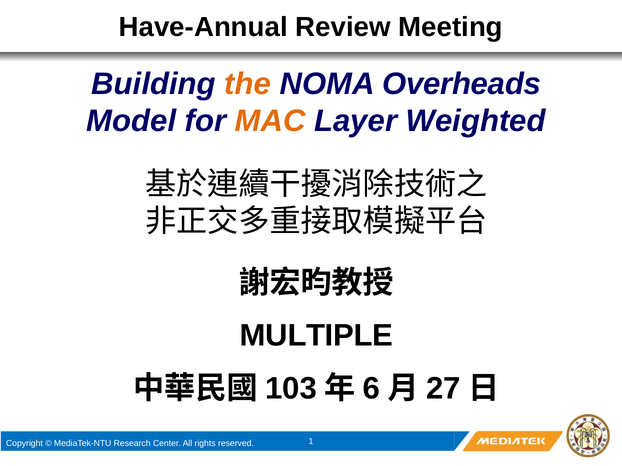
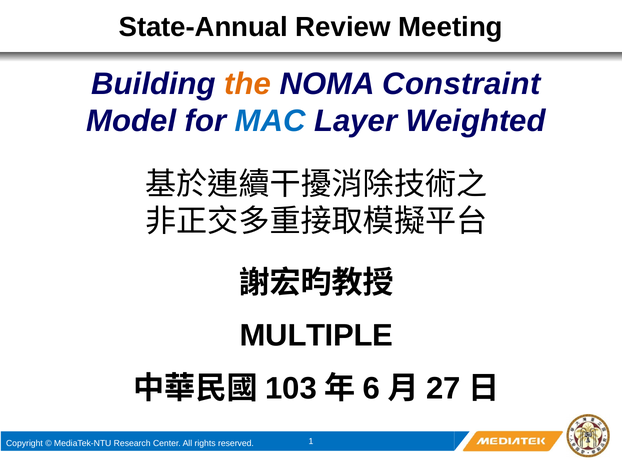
Have-Annual: Have-Annual -> State-Annual
Overheads: Overheads -> Constraint
MAC colour: orange -> blue
